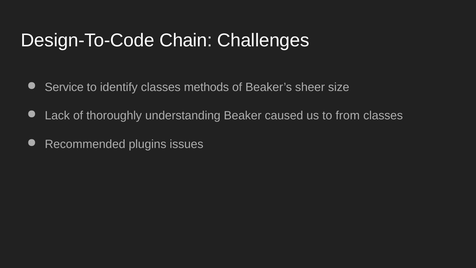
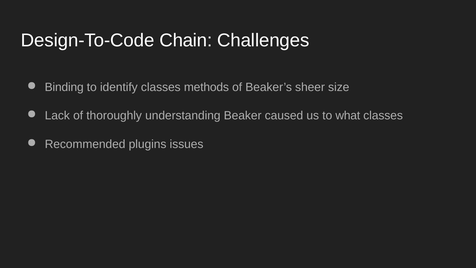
Service: Service -> Binding
from: from -> what
